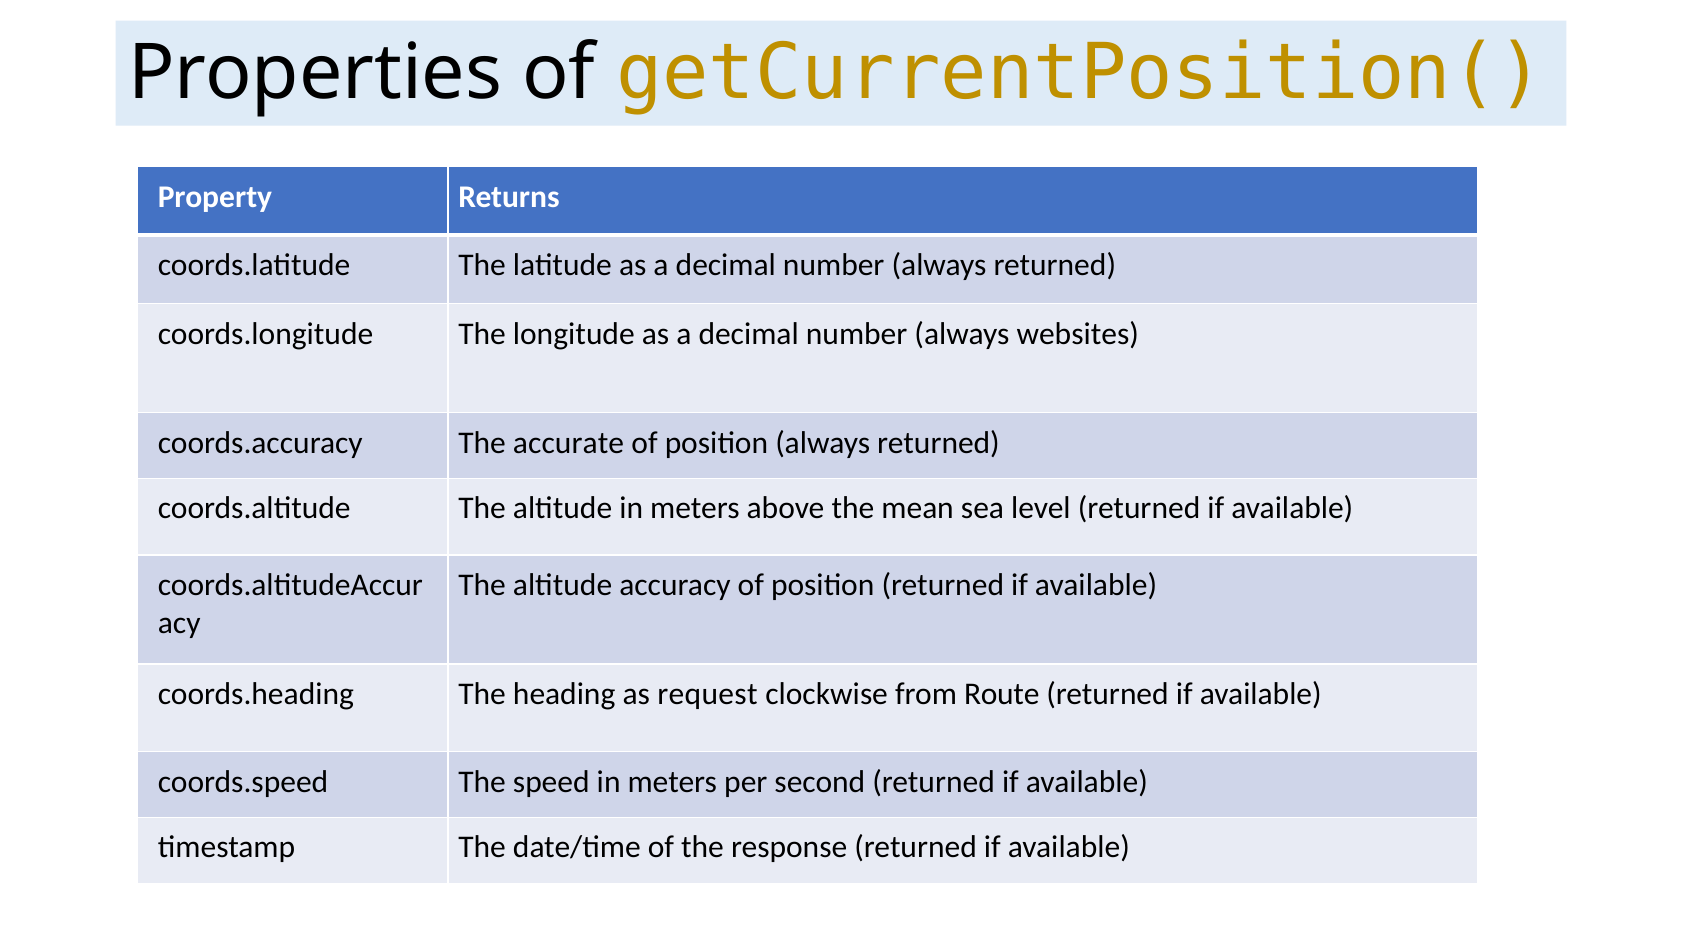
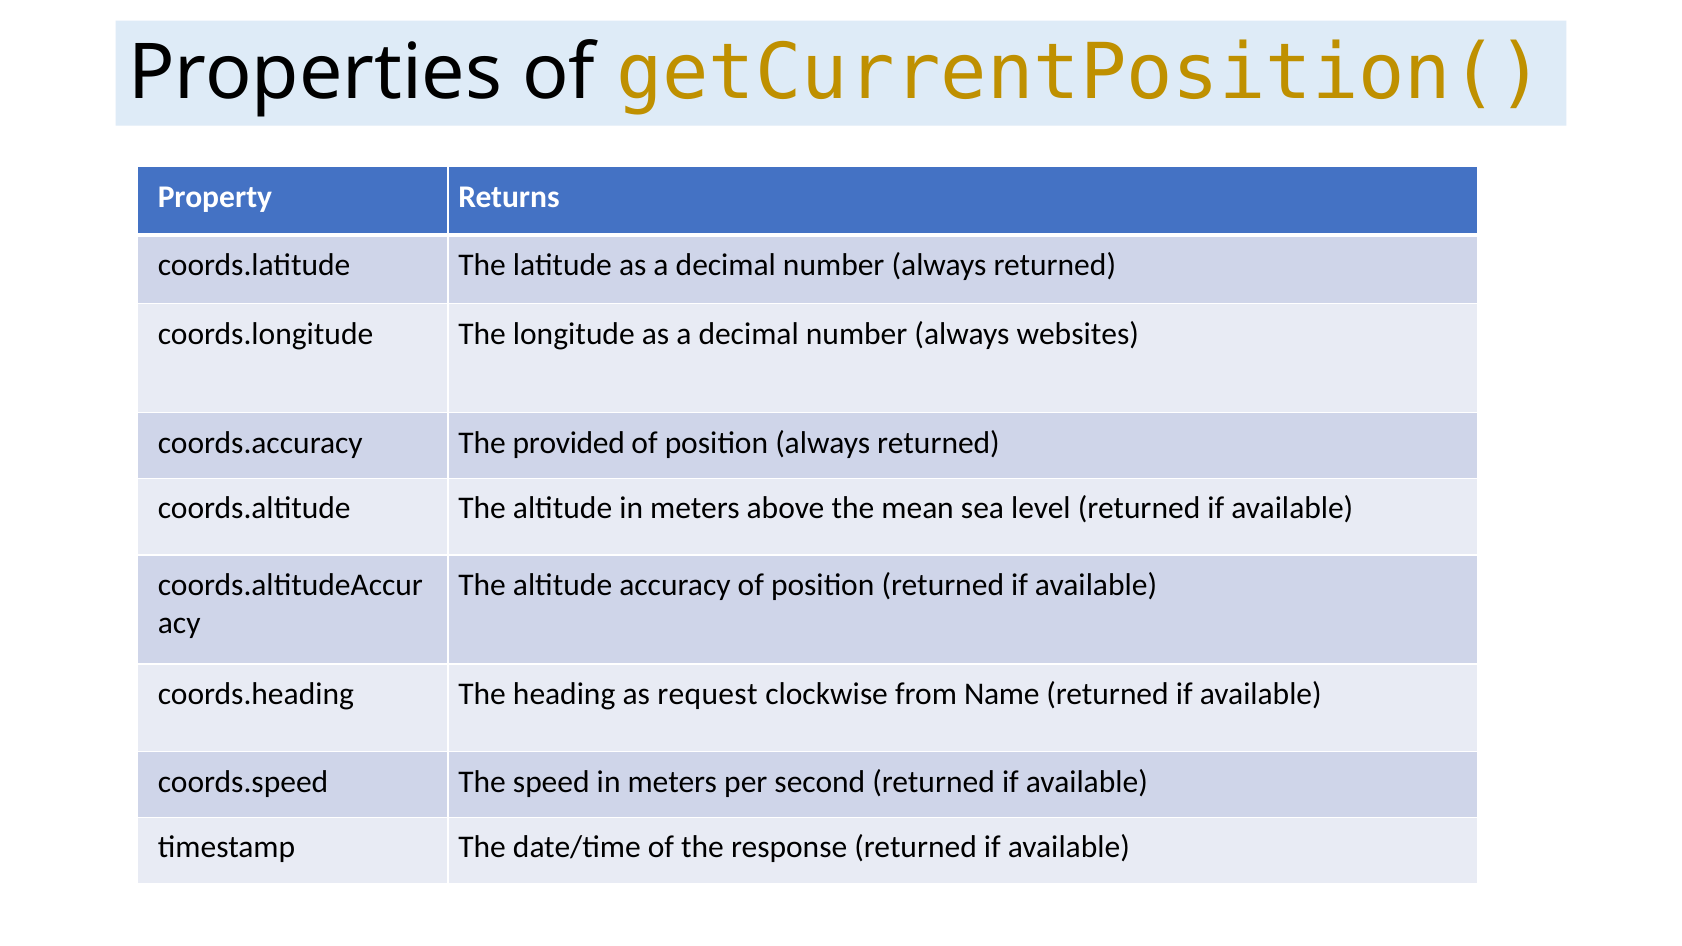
accurate: accurate -> provided
Route: Route -> Name
